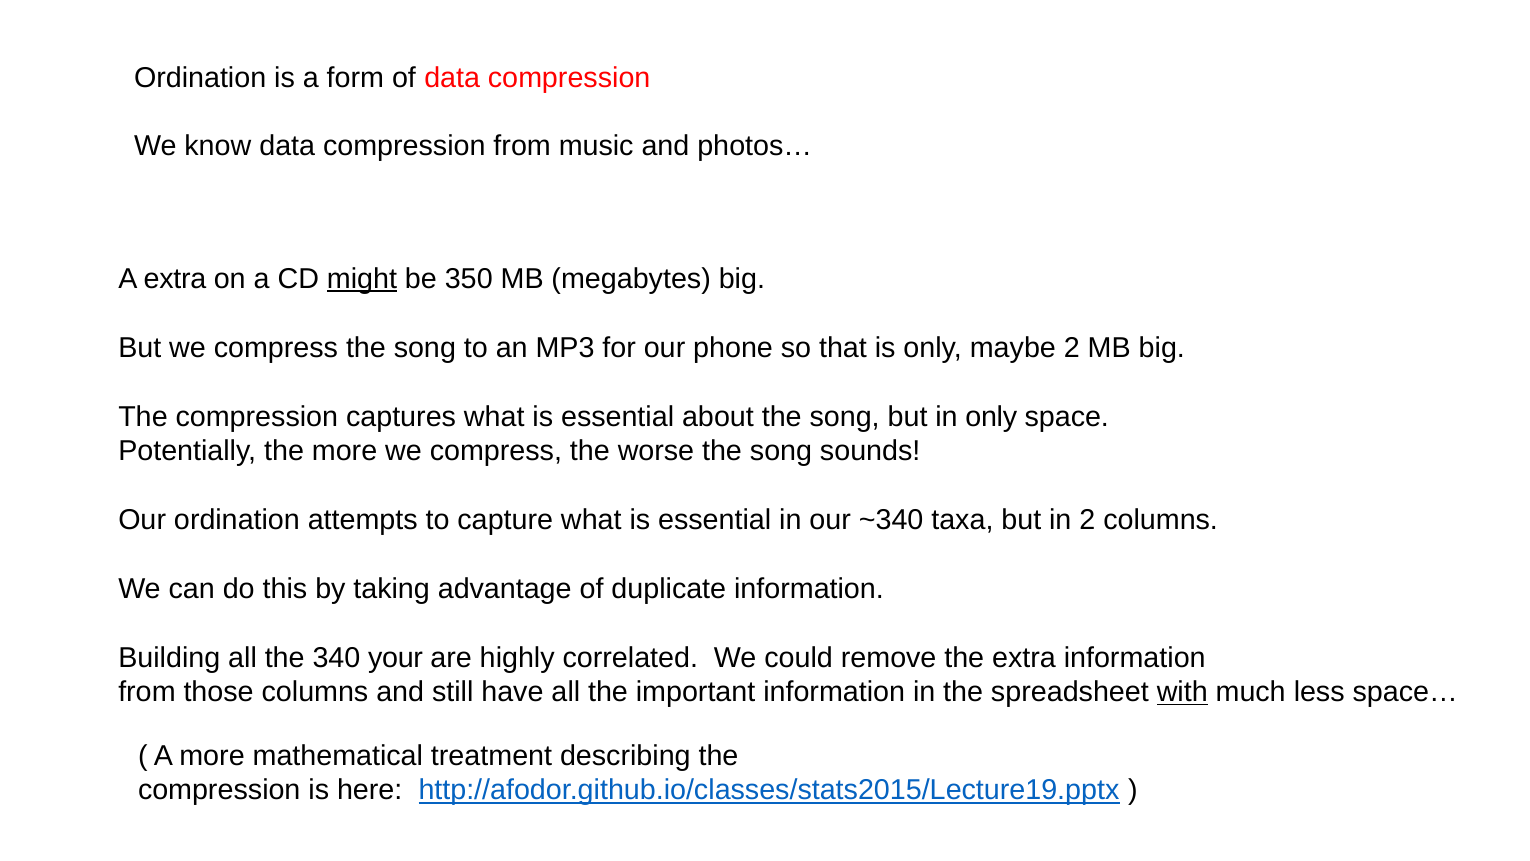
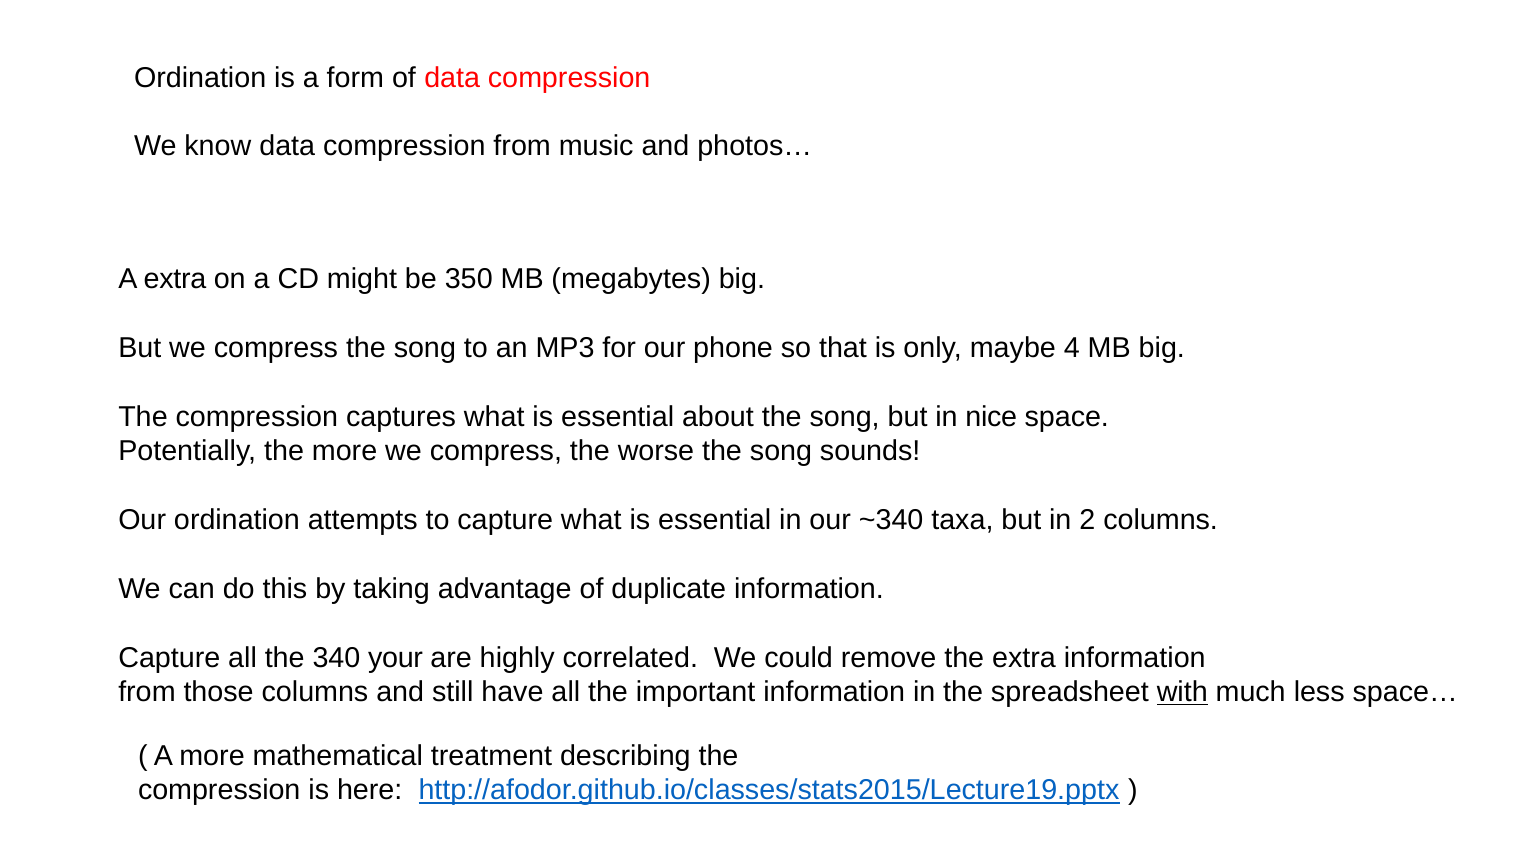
might underline: present -> none
maybe 2: 2 -> 4
in only: only -> nice
Building at (169, 657): Building -> Capture
